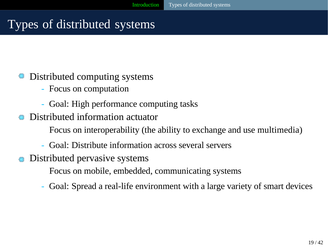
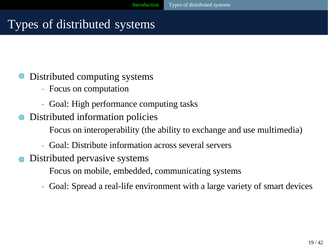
actuator: actuator -> policies
